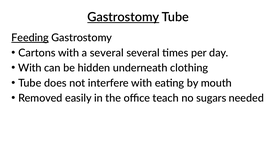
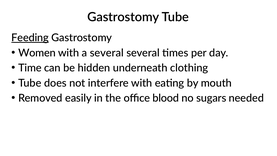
Gastrostomy at (123, 17) underline: present -> none
Cartons: Cartons -> Women
With at (30, 68): With -> Time
teach: teach -> blood
